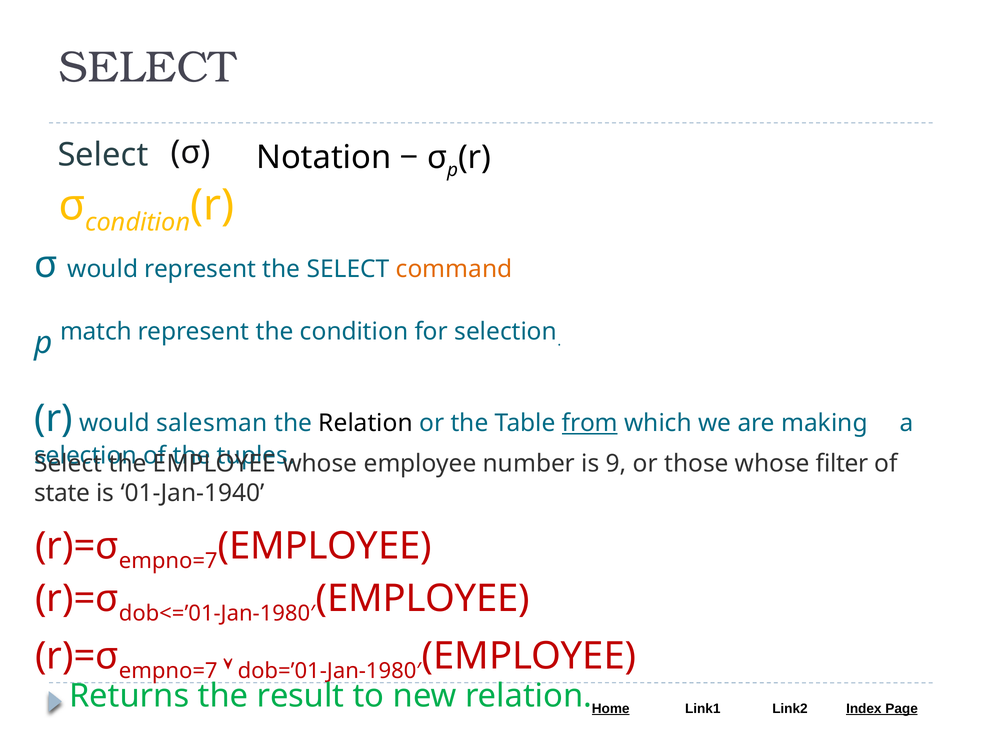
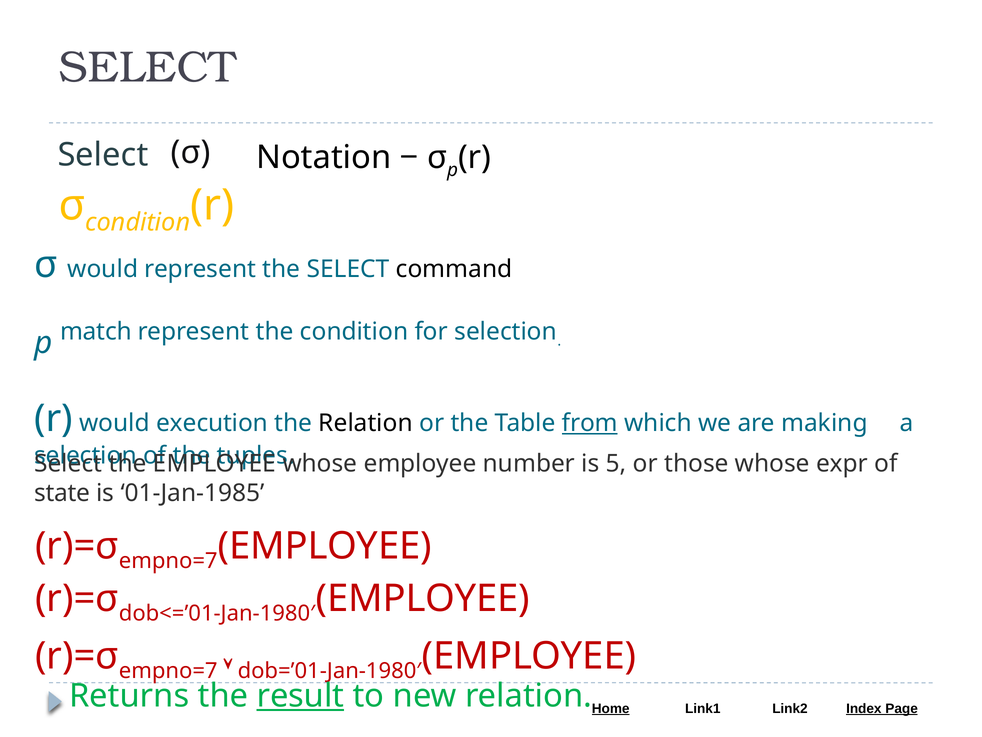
command colour: orange -> black
salesman: salesman -> execution
9: 9 -> 5
filter: filter -> expr
01-Jan-1940: 01-Jan-1940 -> 01-Jan-1985
result underline: none -> present
